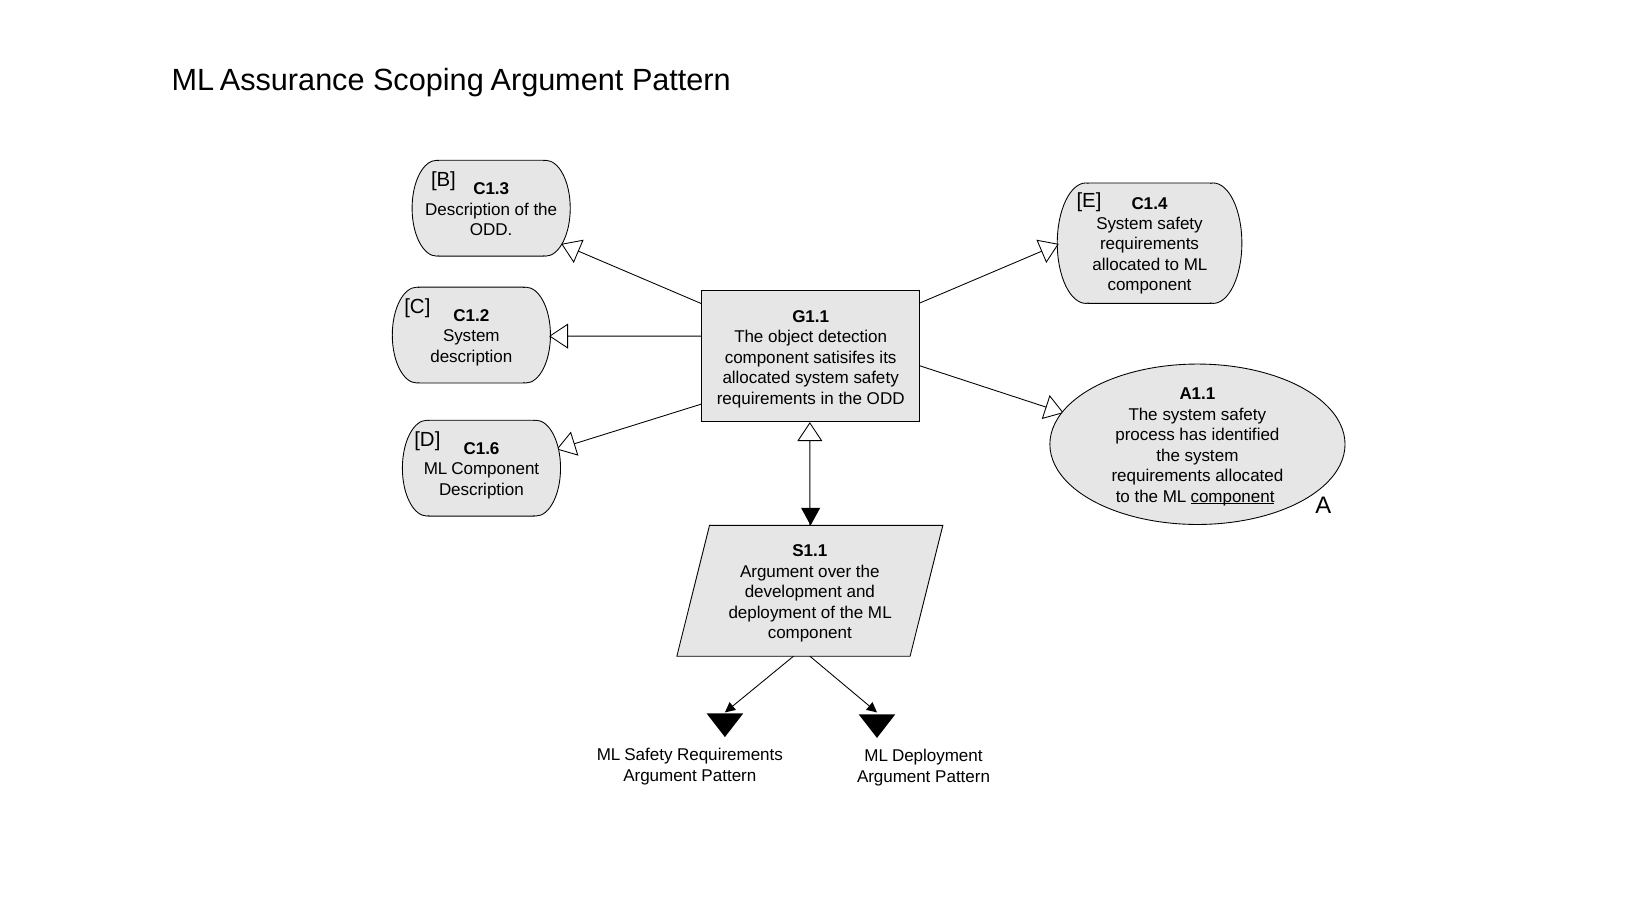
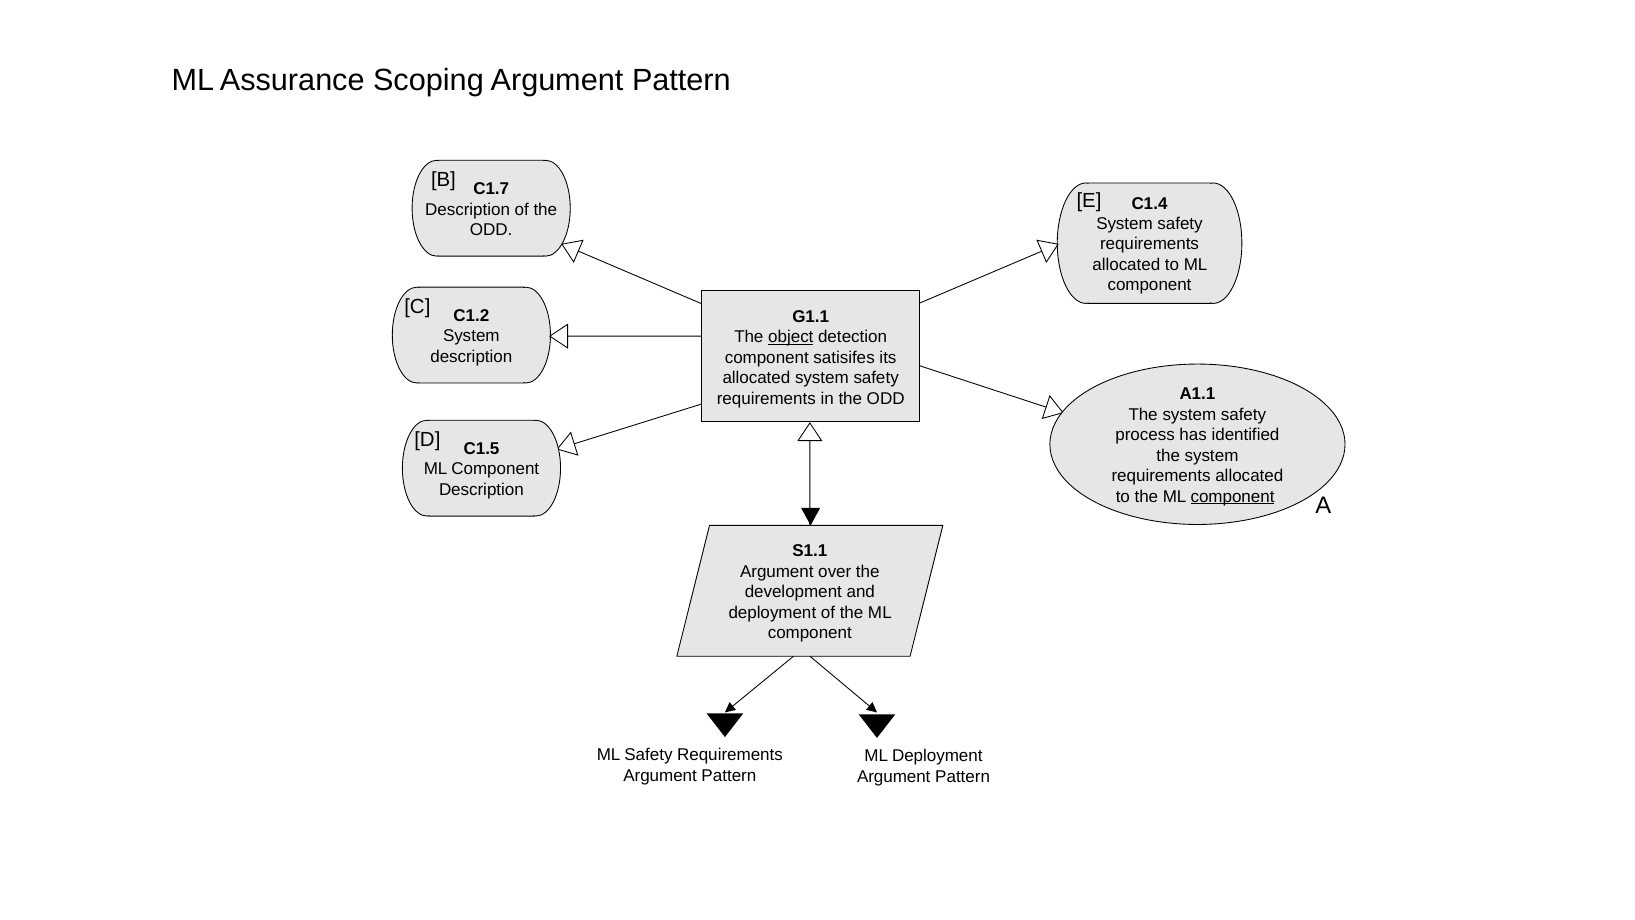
C1.3: C1.3 -> C1.7
object underline: none -> present
C1.6: C1.6 -> C1.5
